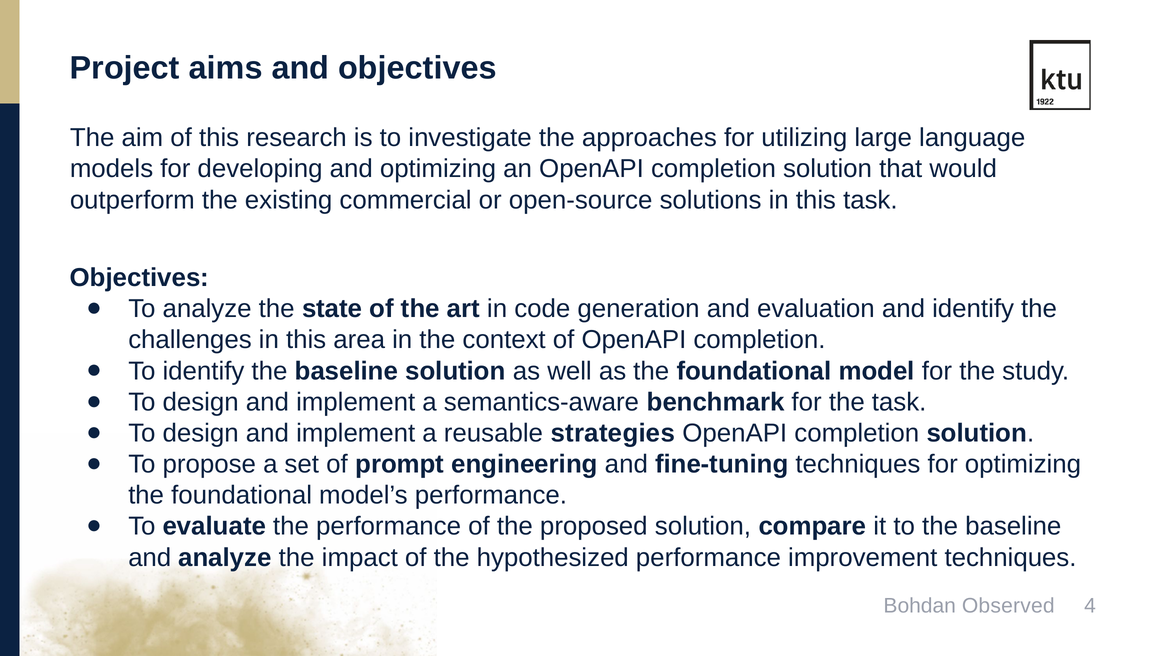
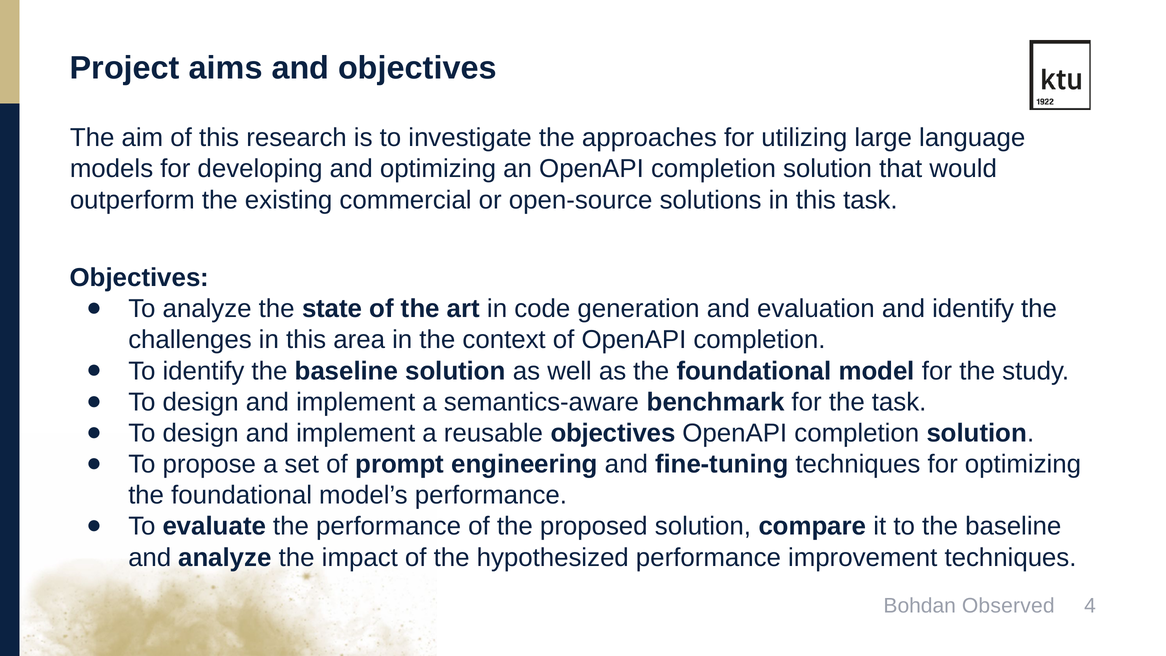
reusable strategies: strategies -> objectives
